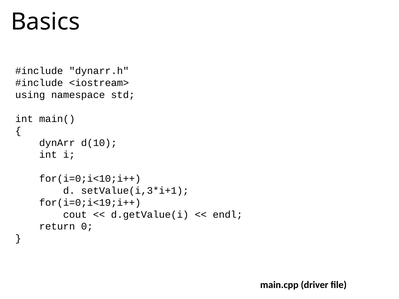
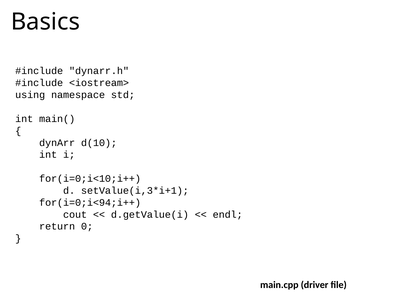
for(i=0;i<19;i++: for(i=0;i<19;i++ -> for(i=0;i<94;i++
